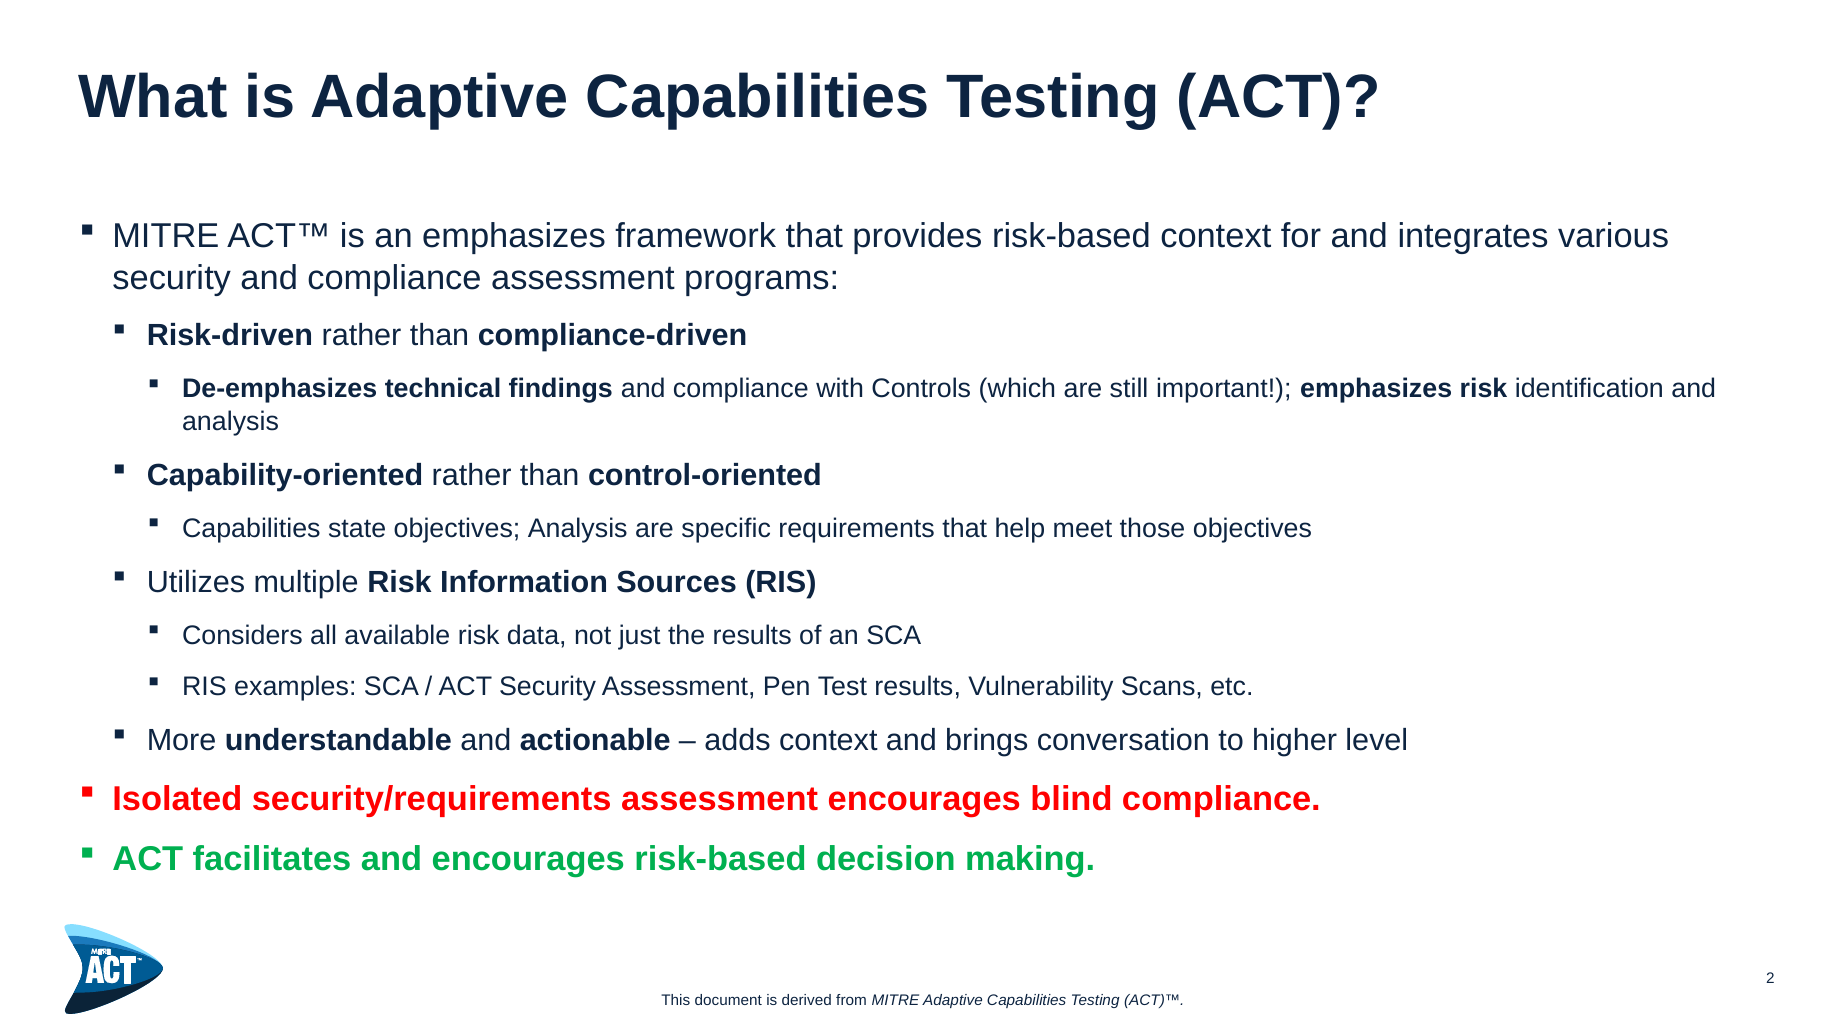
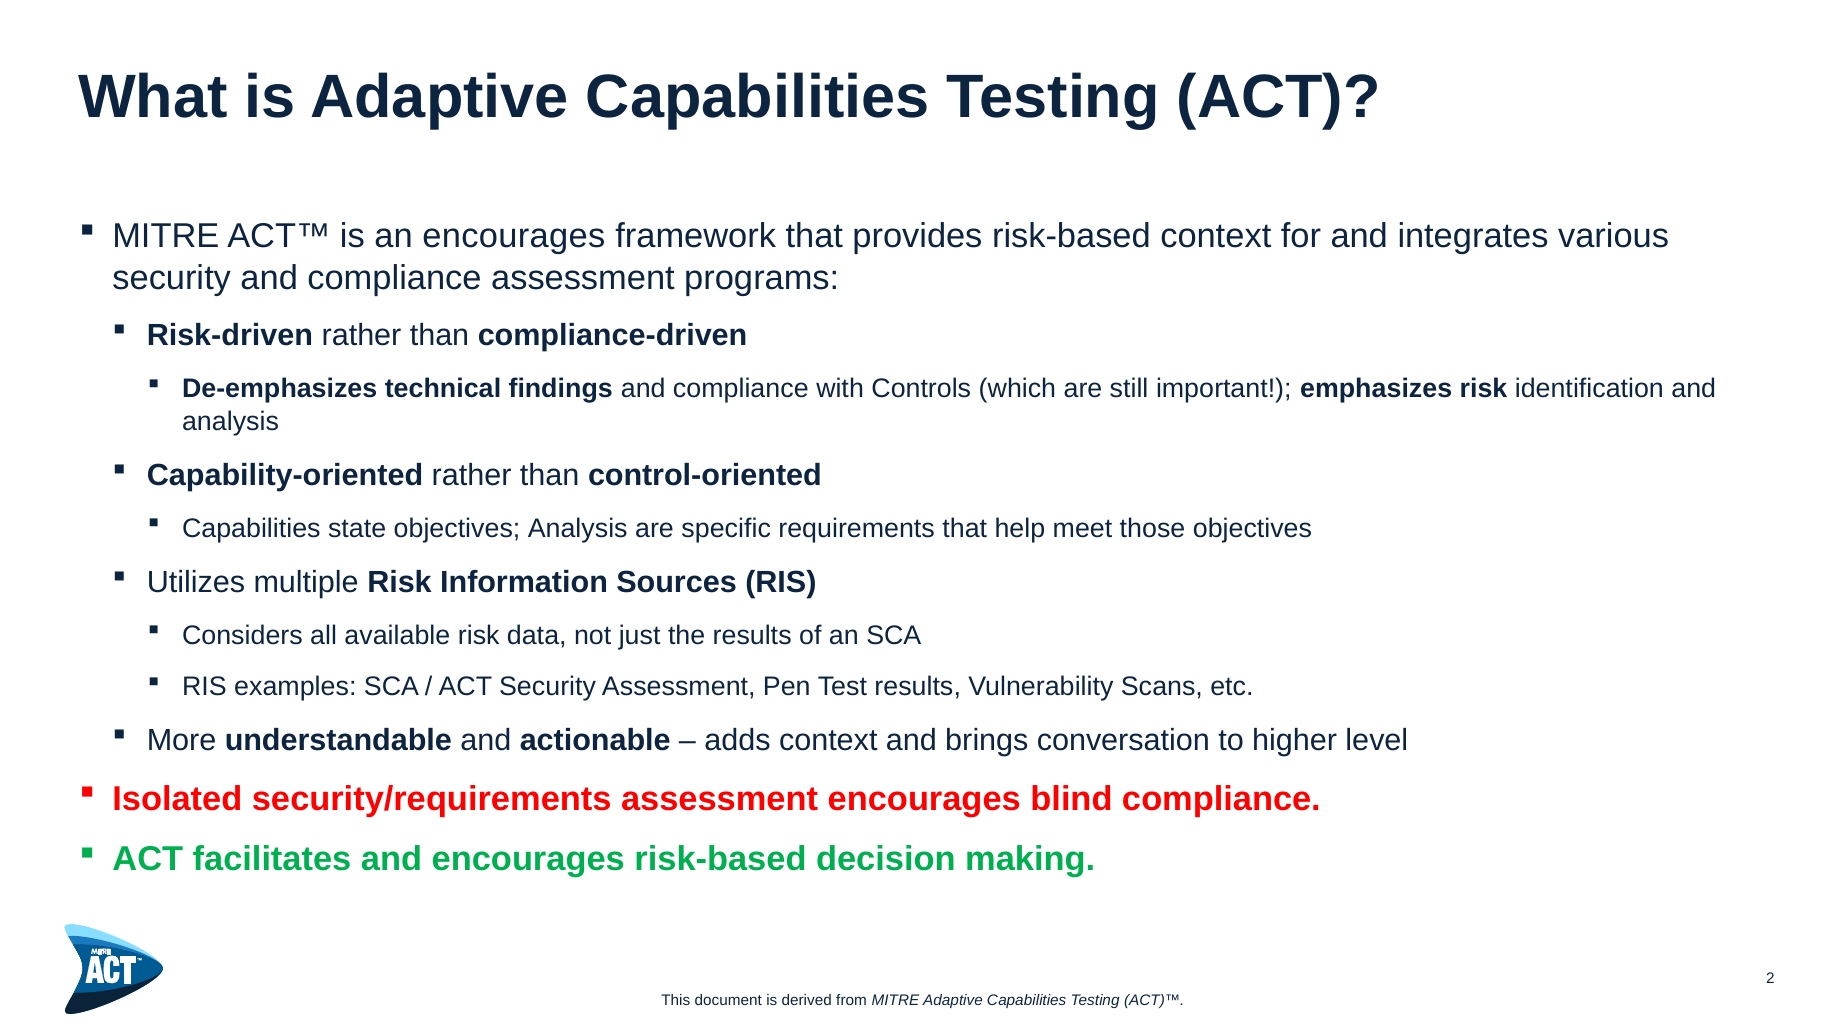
an emphasizes: emphasizes -> encourages
